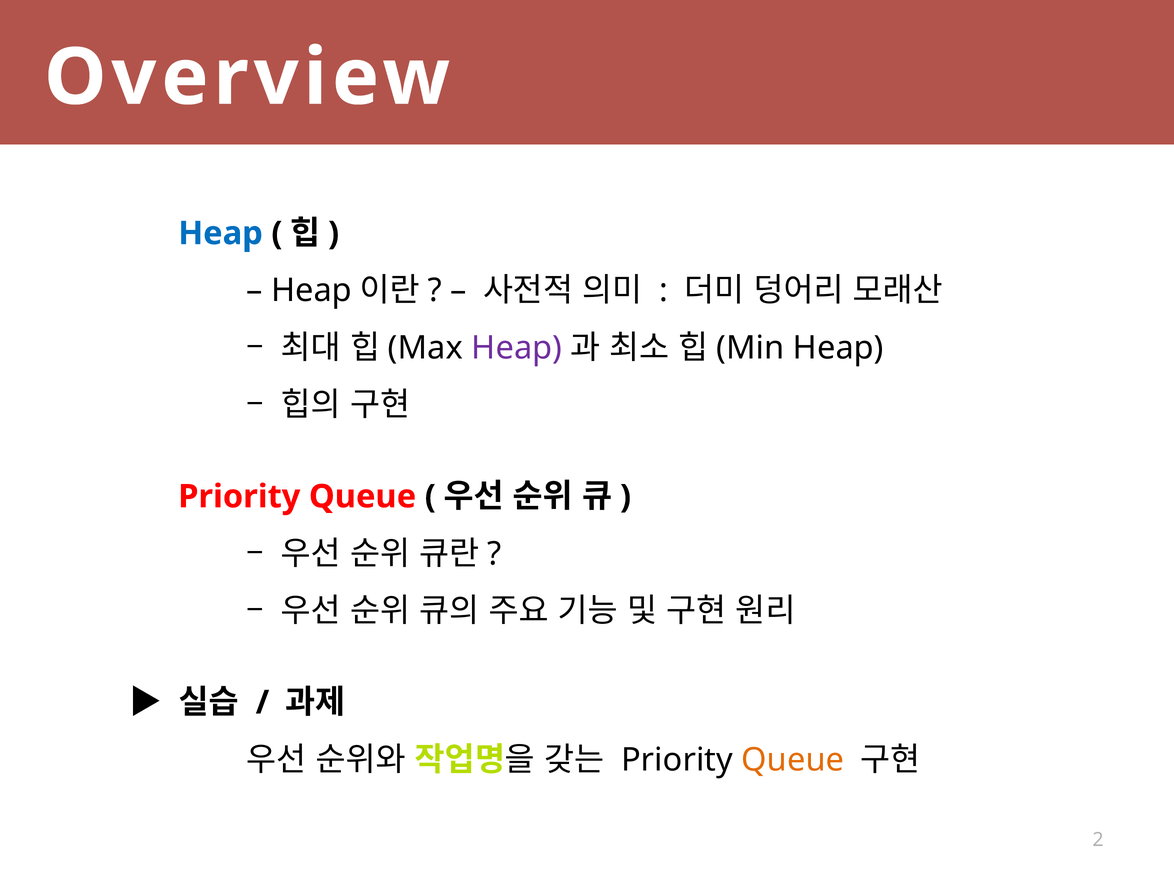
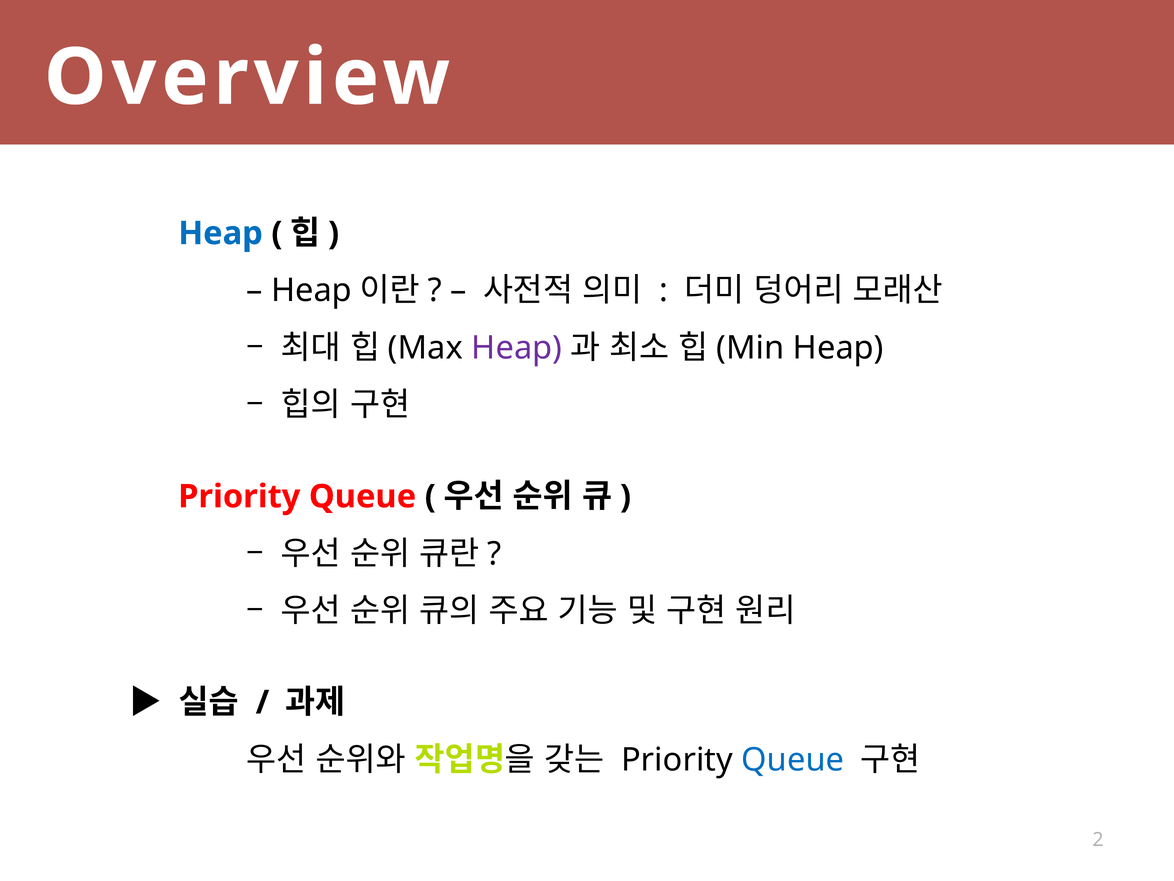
Queue at (793, 759) colour: orange -> blue
